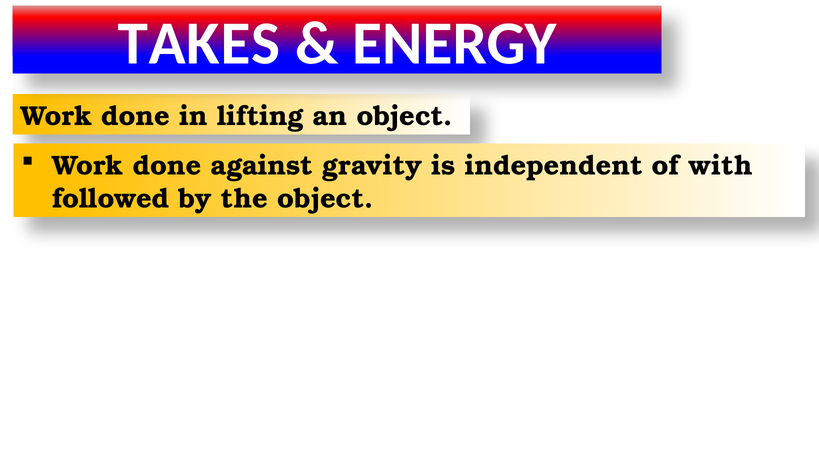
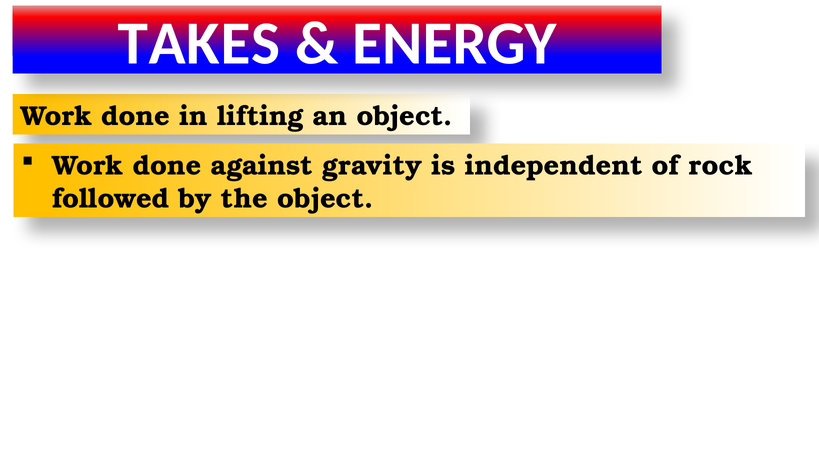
with: with -> rock
